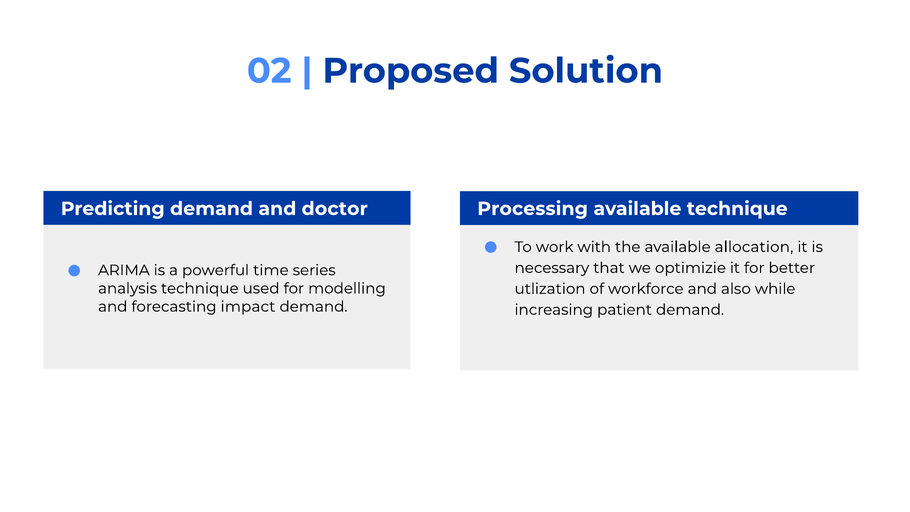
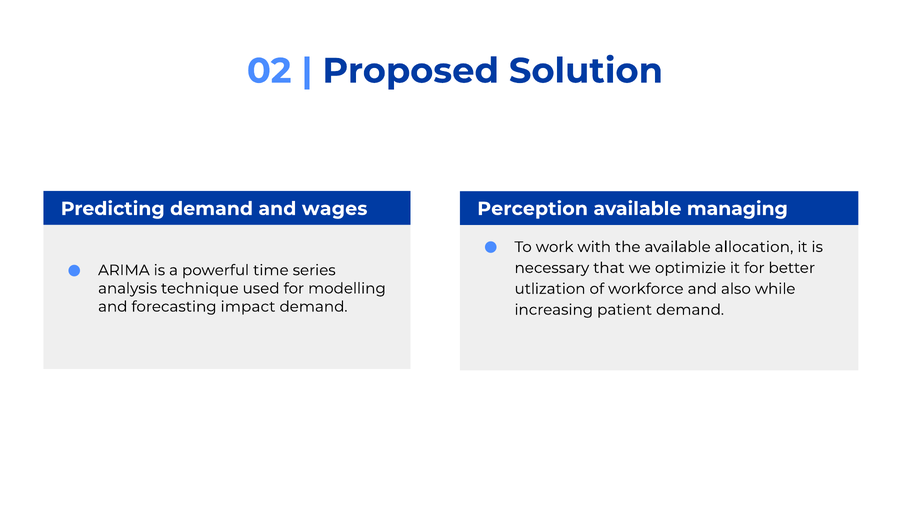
doctor: doctor -> wages
Processing: Processing -> Perception
available technique: technique -> managing
